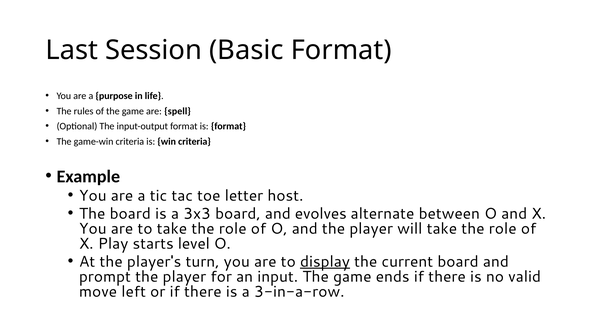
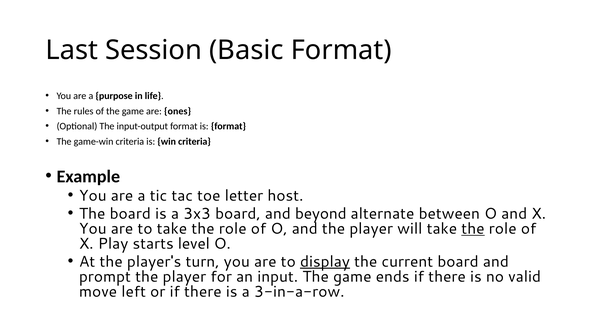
spell: spell -> ones
evolves: evolves -> beyond
the at (473, 229) underline: none -> present
